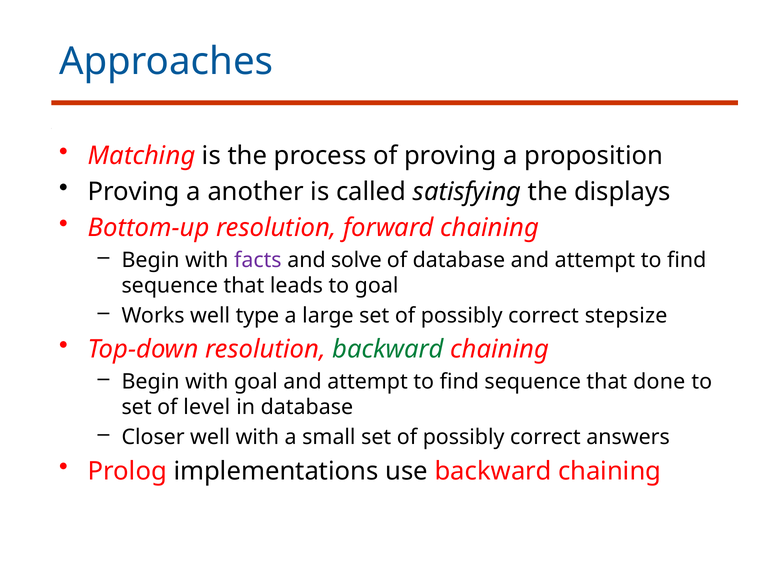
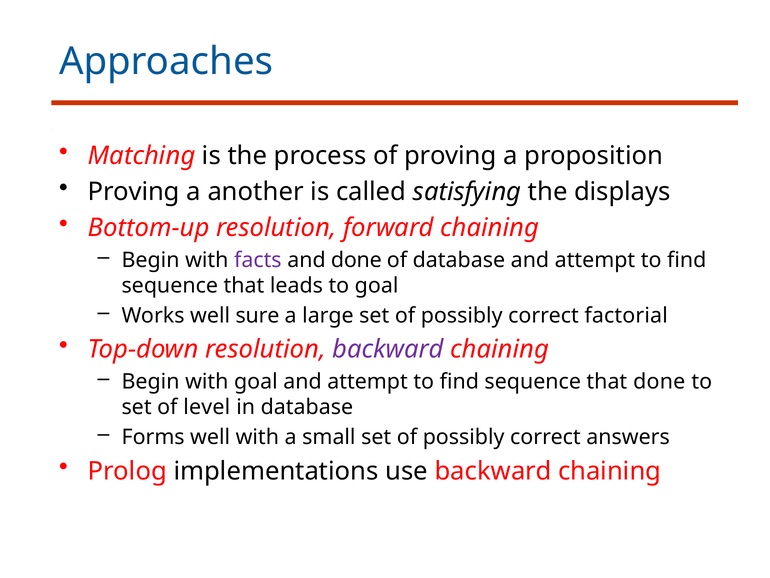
and solve: solve -> done
type: type -> sure
stepsize: stepsize -> factorial
backward at (388, 349) colour: green -> purple
Closer: Closer -> Forms
